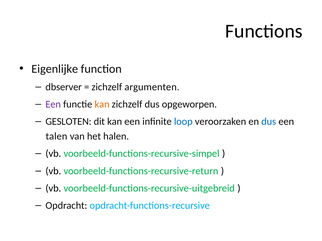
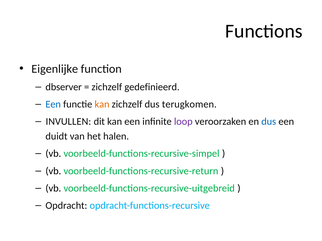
argumenten: argumenten -> gedefinieerd
Een at (53, 105) colour: purple -> blue
opgeworpen: opgeworpen -> terugkomen
GESLOTEN: GESLOTEN -> INVULLEN
loop colour: blue -> purple
talen: talen -> duidt
